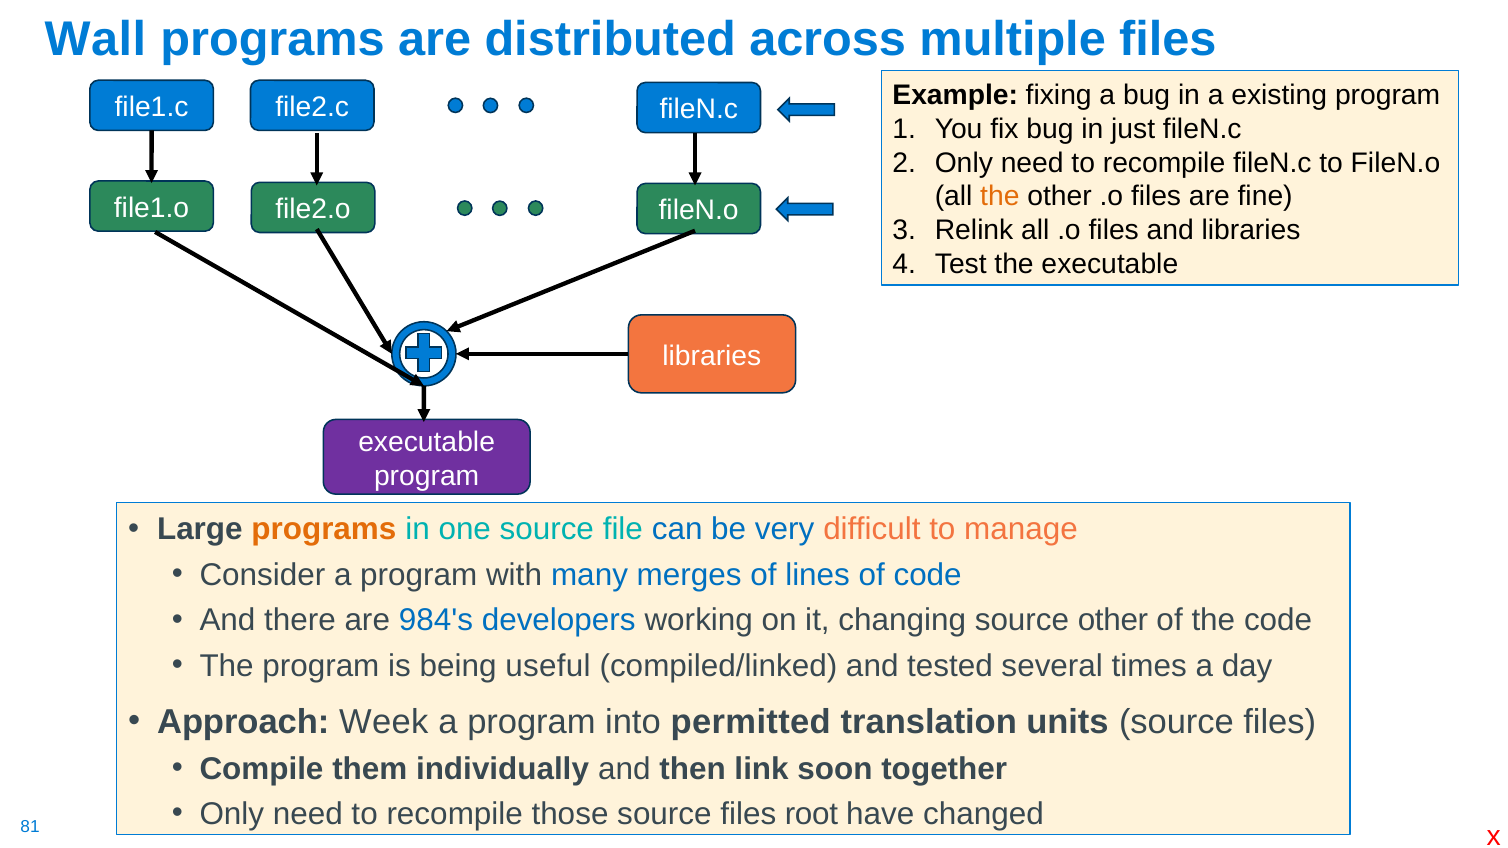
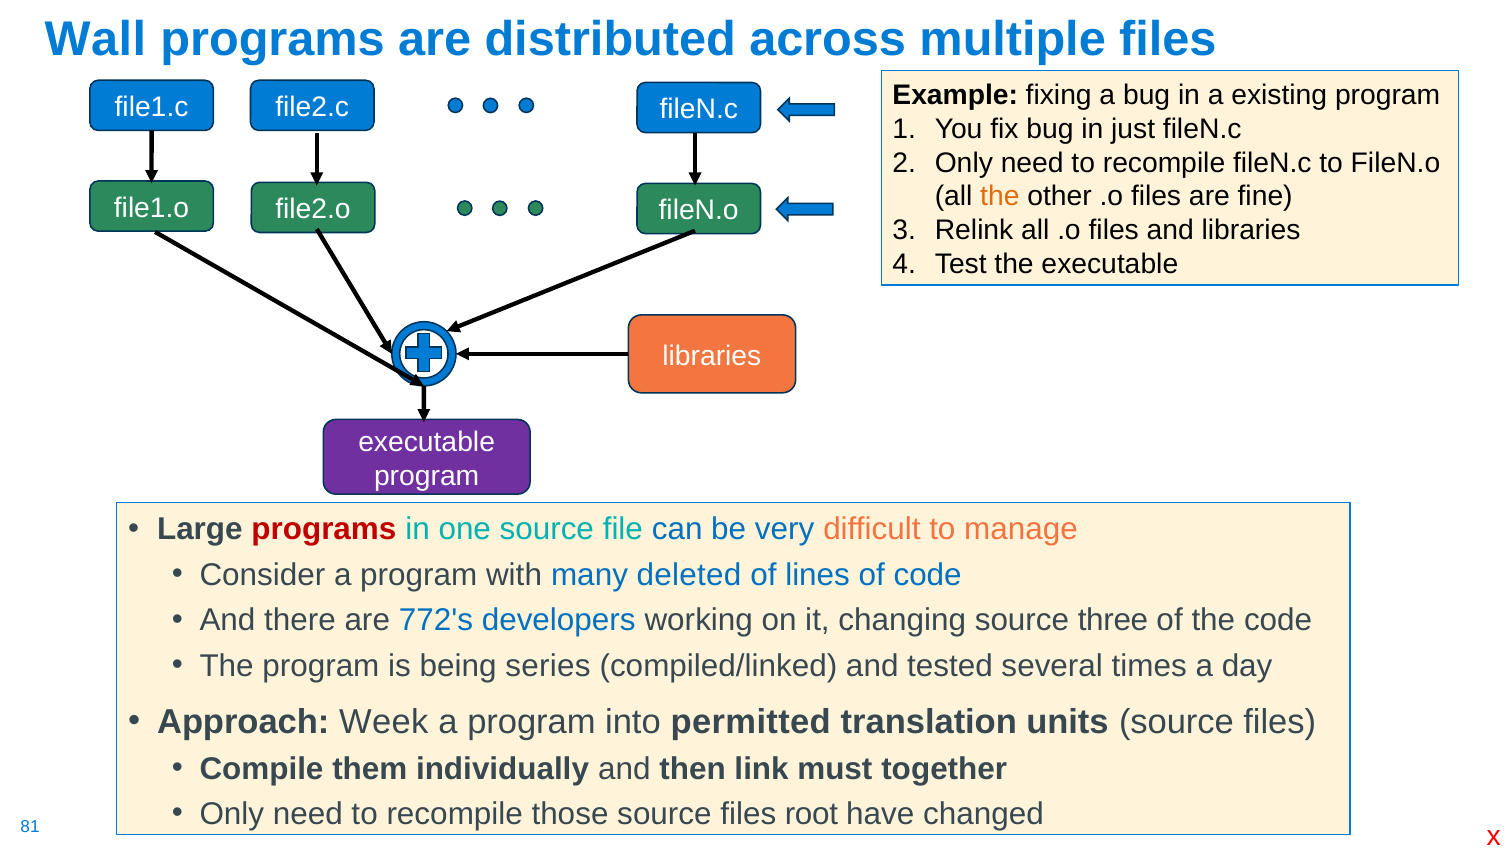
programs at (324, 530) colour: orange -> red
merges: merges -> deleted
984's: 984's -> 772's
source other: other -> three
useful: useful -> series
soon: soon -> must
